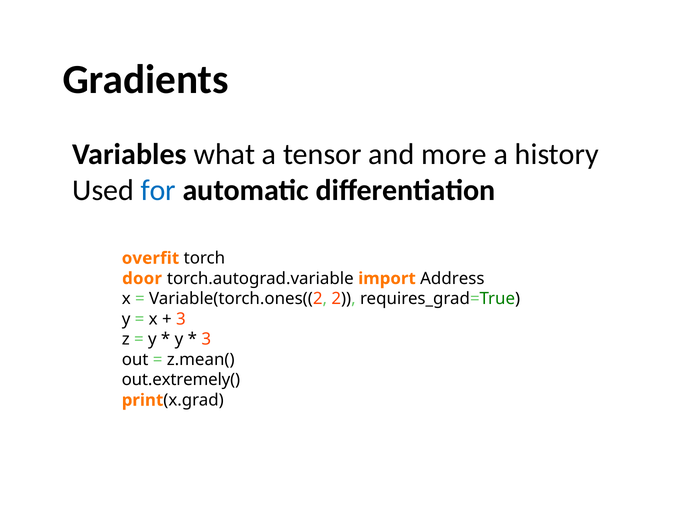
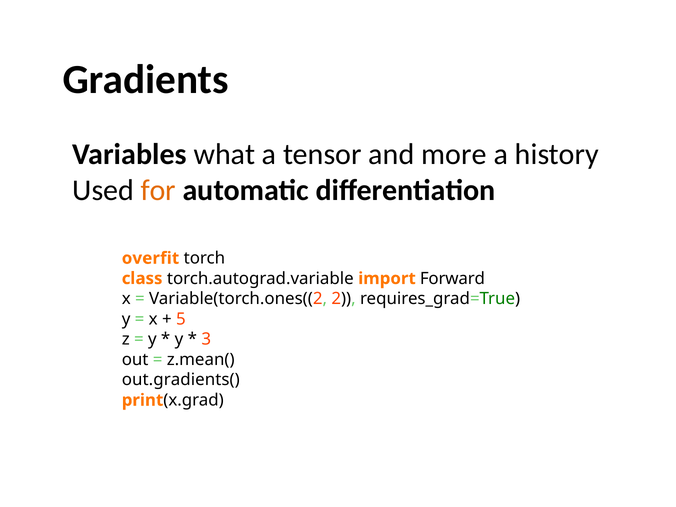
for colour: blue -> orange
door: door -> class
Address: Address -> Forward
3 at (181, 319): 3 -> 5
out.extremely(: out.extremely( -> out.gradients(
